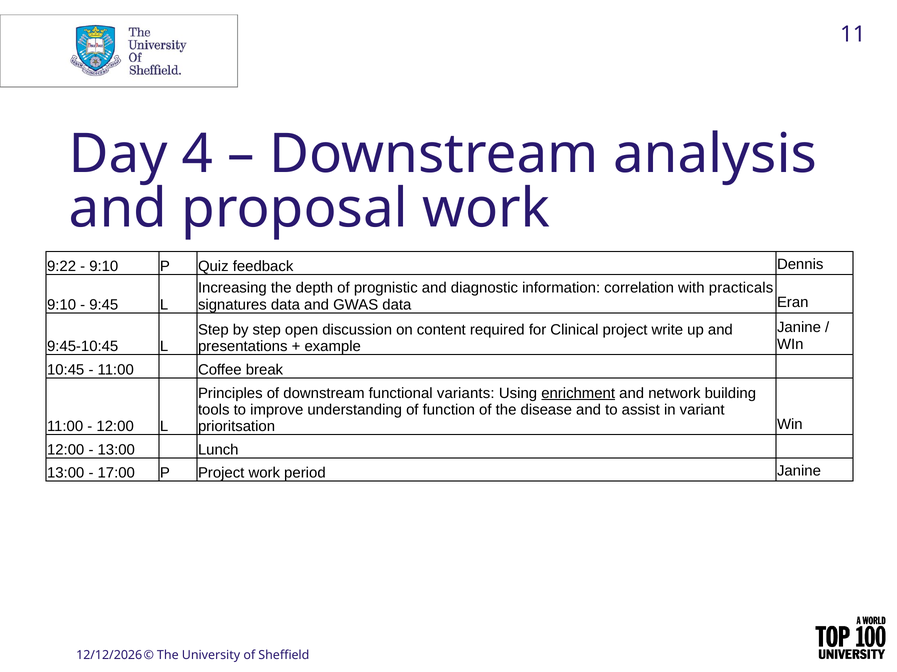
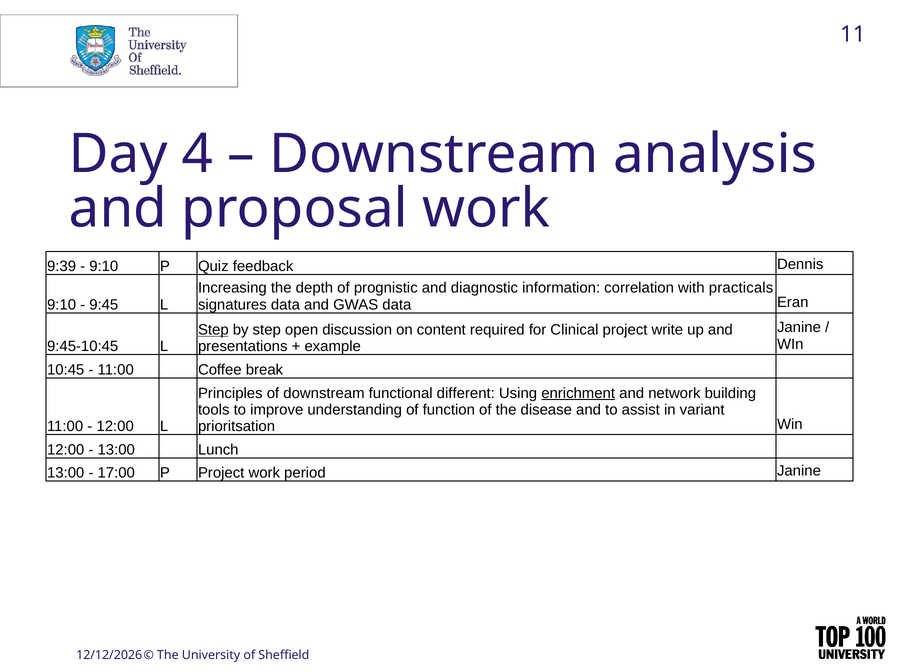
9:22: 9:22 -> 9:39
Step at (213, 330) underline: none -> present
variants: variants -> different
